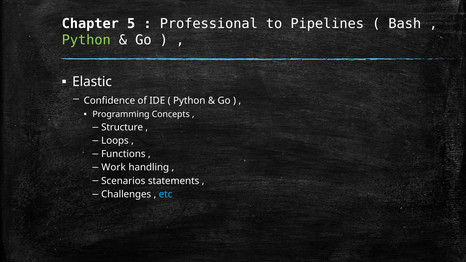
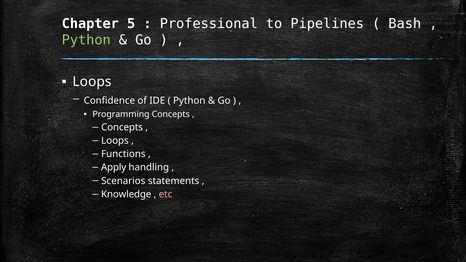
Elastic at (92, 82): Elastic -> Loops
Structure at (122, 127): Structure -> Concepts
Work: Work -> Apply
Challenges: Challenges -> Knowledge
etc colour: light blue -> pink
